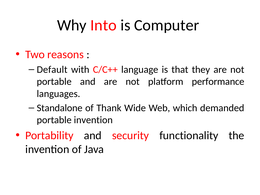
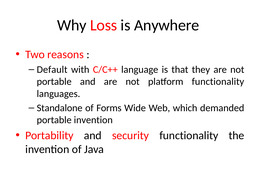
Into: Into -> Loss
Computer: Computer -> Anywhere
platform performance: performance -> functionality
Thank: Thank -> Forms
